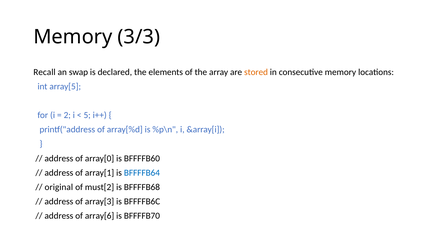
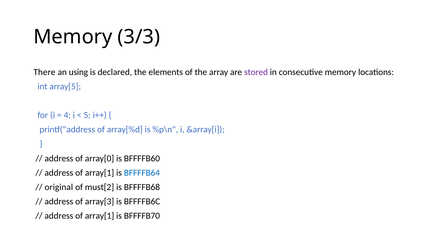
Recall: Recall -> There
swap: swap -> using
stored colour: orange -> purple
2: 2 -> 4
array[6 at (100, 216): array[6 -> array[1
